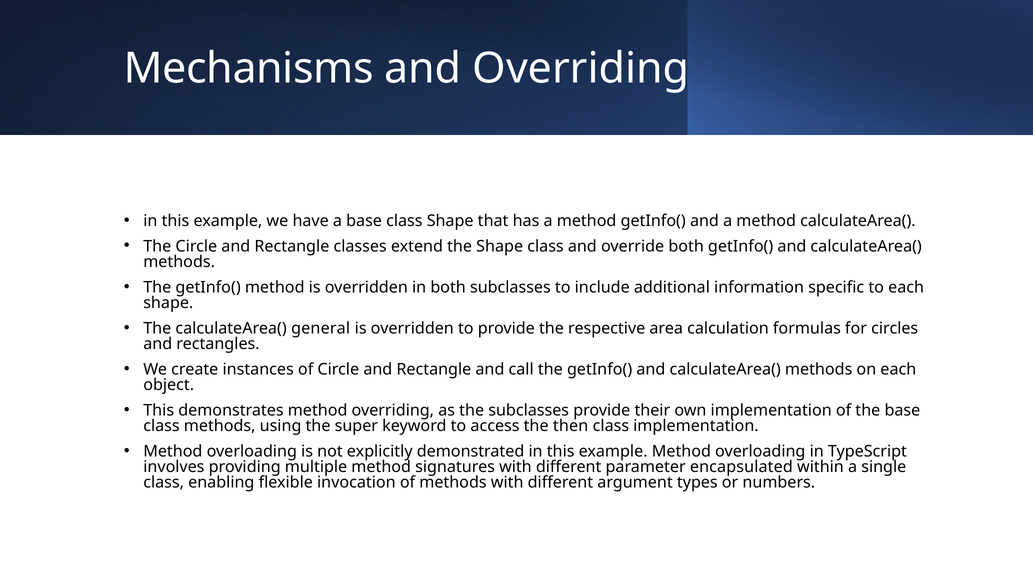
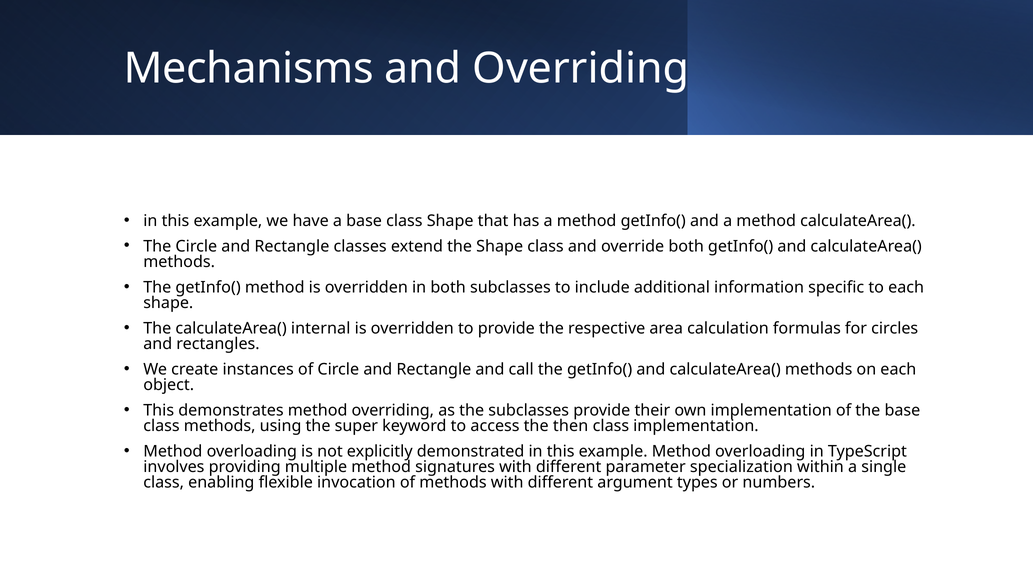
general: general -> internal
encapsulated: encapsulated -> specialization
